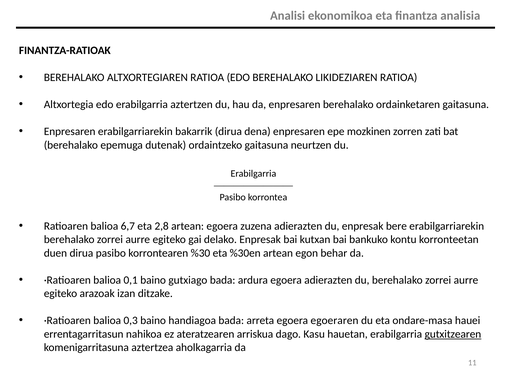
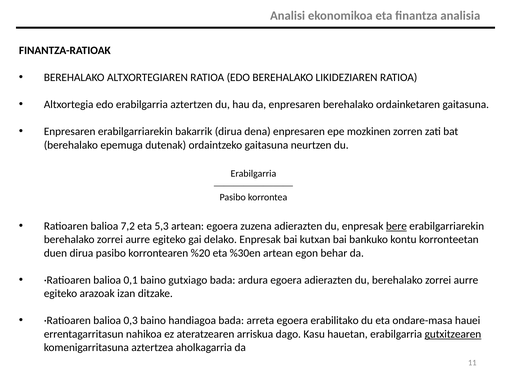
6,7: 6,7 -> 7,2
2,8: 2,8 -> 5,3
bere underline: none -> present
%30: %30 -> %20
egoeraren: egoeraren -> erabilitako
